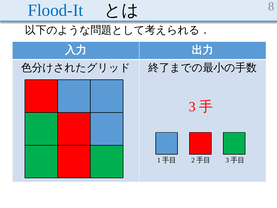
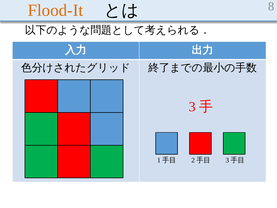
Flood-It colour: blue -> orange
